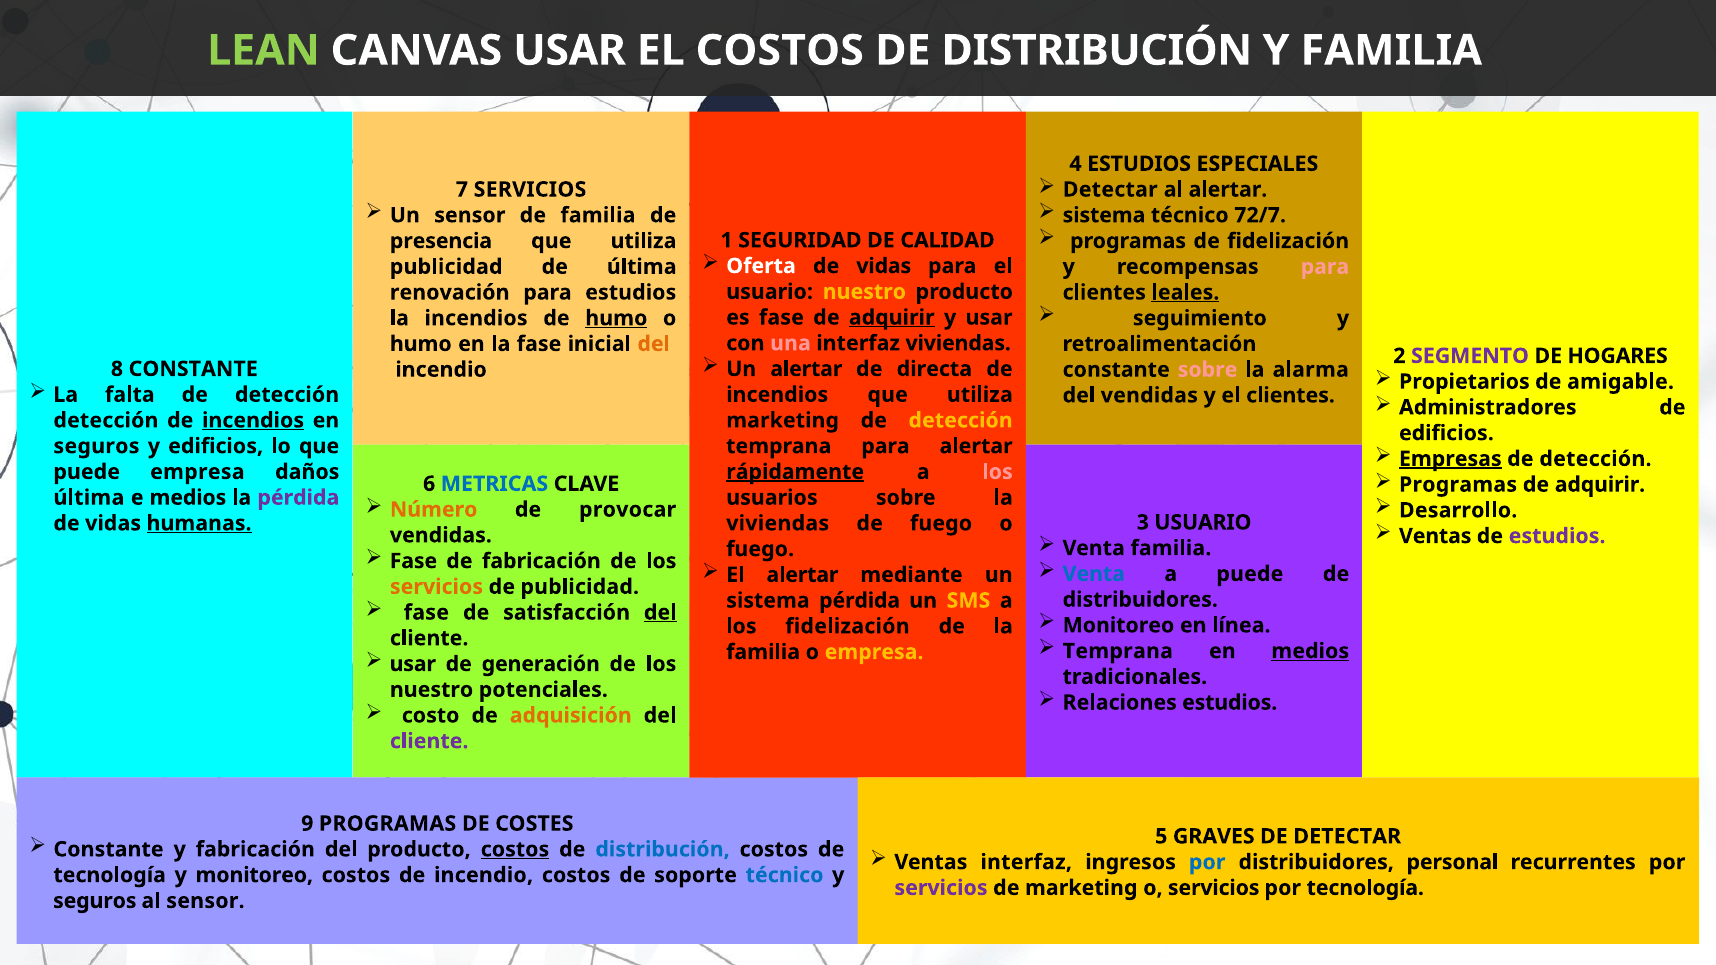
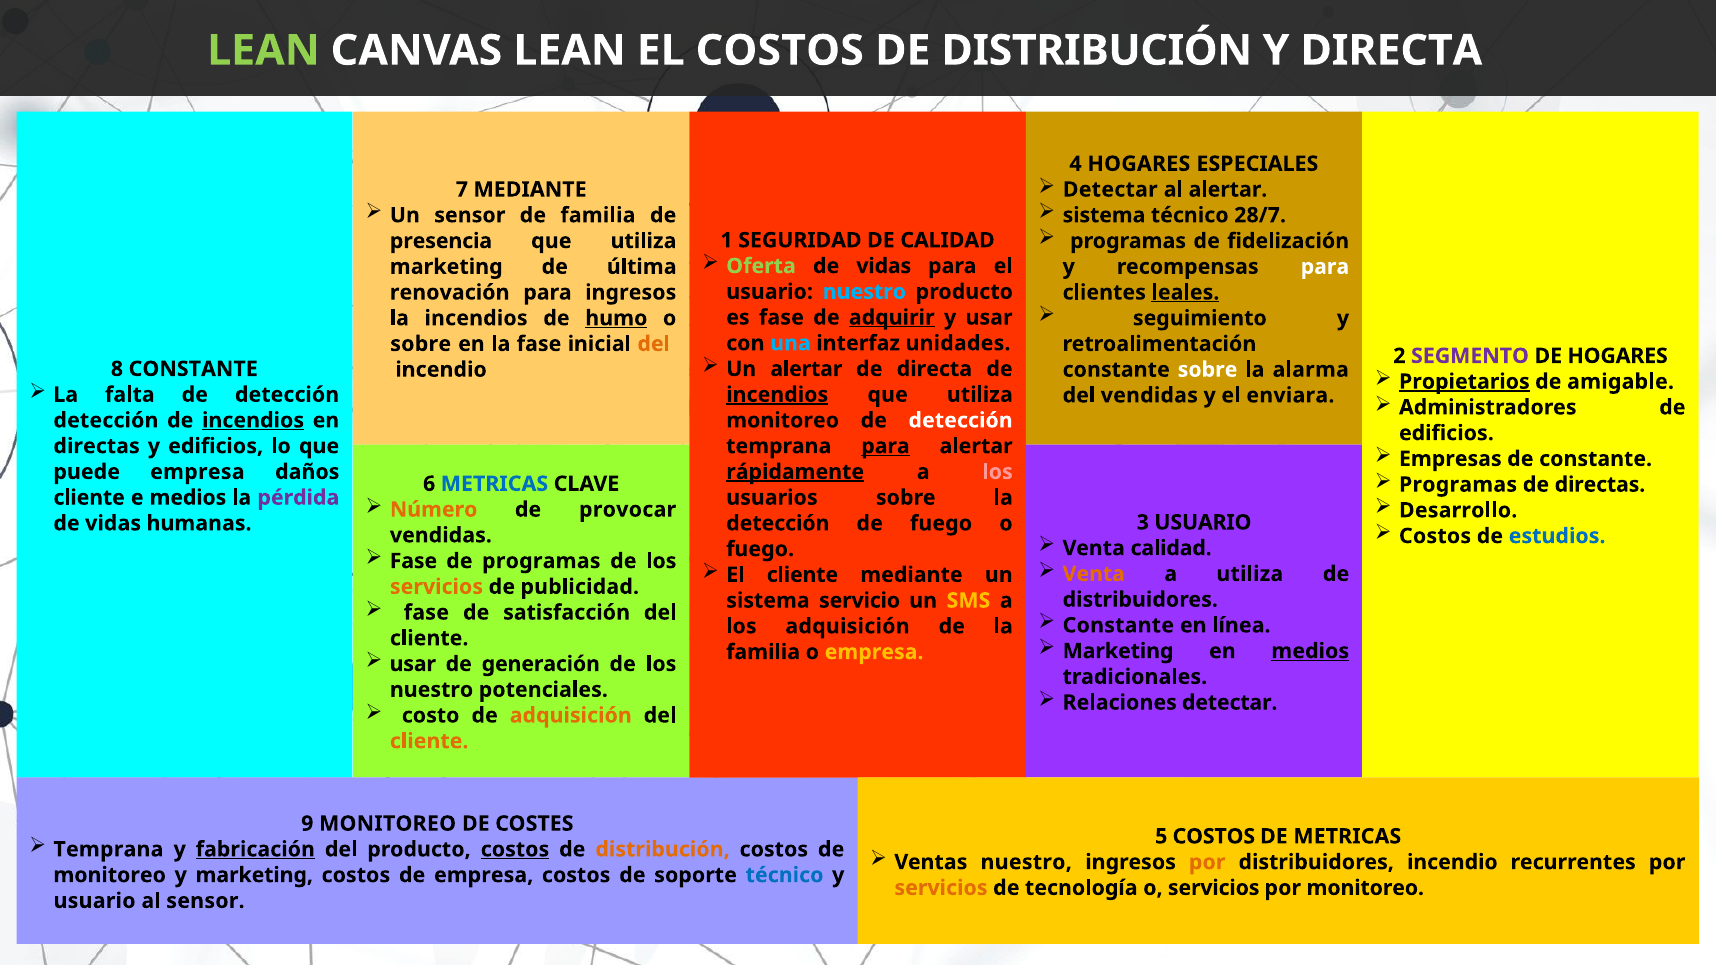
CANVAS USAR: USAR -> LEAN
Y FAMILIA: FAMILIA -> DIRECTA
4 ESTUDIOS: ESTUDIOS -> HOGARES
7 SERVICIOS: SERVICIOS -> MEDIANTE
72/7: 72/7 -> 28/7
Oferta colour: white -> light green
publicidad at (446, 267): publicidad -> marketing
para at (1325, 267) colour: pink -> white
nuestro at (864, 292) colour: yellow -> light blue
para estudios: estudios -> ingresos
una colour: pink -> light blue
interfaz viviendas: viviendas -> unidades
humo at (421, 344): humo -> sobre
sobre at (1208, 370) colour: pink -> white
Propietarios underline: none -> present
incendios at (777, 395) underline: none -> present
el clientes: clientes -> enviara
marketing at (783, 421): marketing -> monitoreo
detección at (961, 421) colour: yellow -> white
seguros at (96, 446): seguros -> directas
para at (885, 446) underline: none -> present
Empresas underline: present -> none
detección at (1595, 459): detección -> constante
adquirir at (1600, 485): adquirir -> directas
última at (89, 498): última -> cliente
humanas underline: present -> none
viviendas at (778, 523): viviendas -> detección
Ventas at (1435, 536): Ventas -> Costos
estudios at (1557, 536) colour: purple -> blue
Venta familia: familia -> calidad
de fabricación: fabricación -> programas
Venta at (1094, 574) colour: blue -> orange
a puede: puede -> utiliza
El alertar: alertar -> cliente
sistema pérdida: pérdida -> servicio
del at (660, 613) underline: present -> none
Monitoreo at (1118, 626): Monitoreo -> Constante
los fidelización: fidelización -> adquisición
Temprana at (1118, 651): Temprana -> Marketing
Relaciones estudios: estudios -> detectar
cliente at (429, 741) colour: purple -> orange
9 PROGRAMAS: PROGRAMAS -> MONITOREO
5 GRAVES: GRAVES -> COSTOS
DE DETECTAR: DETECTAR -> METRICAS
Constante at (108, 850): Constante -> Temprana
fabricación at (255, 850) underline: none -> present
distribución at (663, 850) colour: blue -> orange
Ventas interfaz: interfaz -> nuestro
por at (1207, 862) colour: blue -> orange
distribuidores personal: personal -> incendio
tecnología at (110, 875): tecnología -> monitoreo
y monitoreo: monitoreo -> marketing
de incendio: incendio -> empresa
servicios at (941, 888) colour: purple -> orange
de marketing: marketing -> tecnología
por tecnología: tecnología -> monitoreo
seguros at (95, 901): seguros -> usuario
